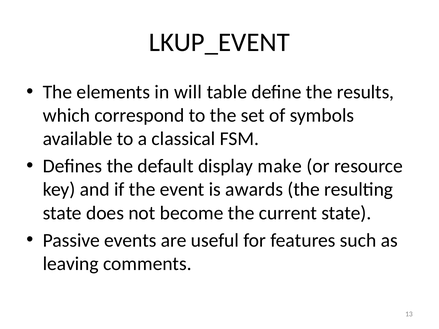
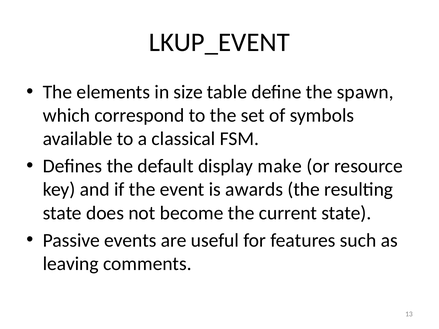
will: will -> size
results: results -> spawn
